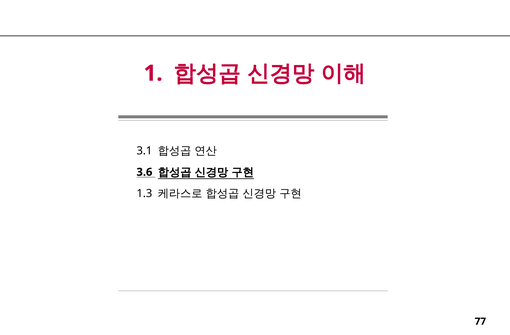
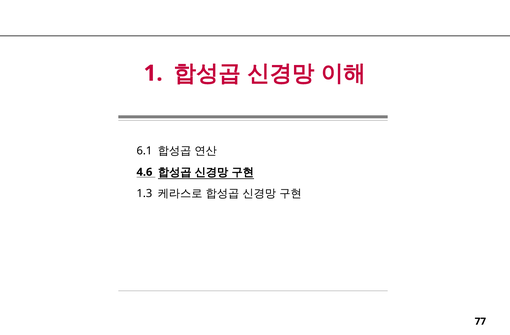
3.1: 3.1 -> 6.1
3.6: 3.6 -> 4.6
